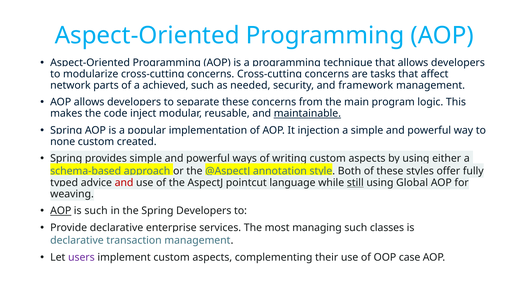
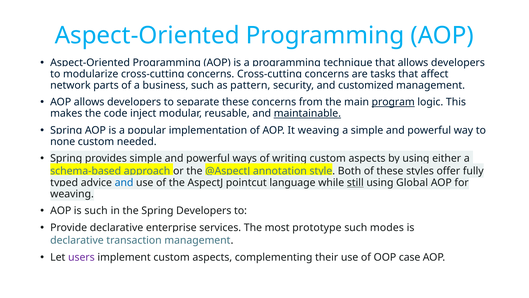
achieved: achieved -> business
needed: needed -> pattern
framework: framework -> customized
program underline: none -> present
It injection: injection -> weaving
created: created -> needed
and at (124, 182) colour: red -> blue
AOP at (61, 211) underline: present -> none
managing: managing -> prototype
classes: classes -> modes
